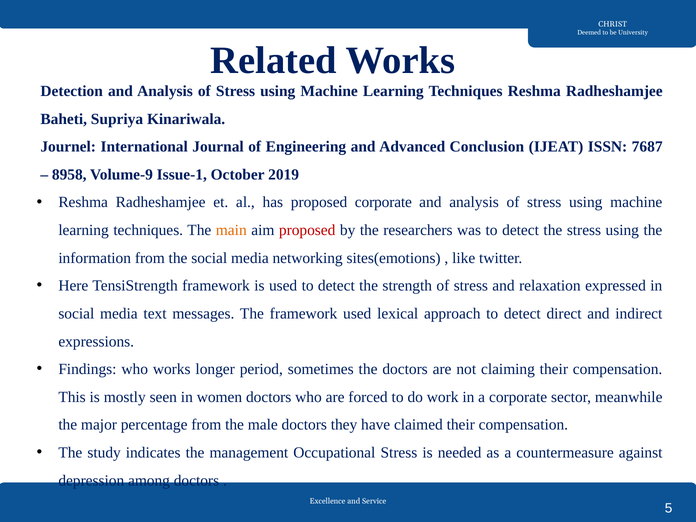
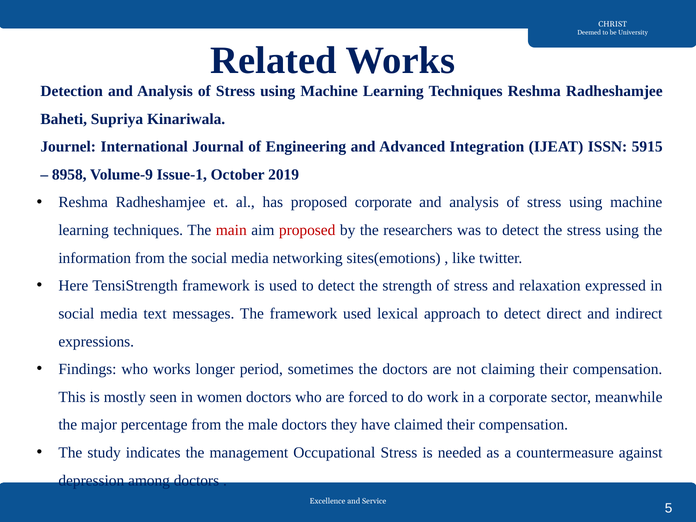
Conclusion: Conclusion -> Integration
7687: 7687 -> 5915
main colour: orange -> red
